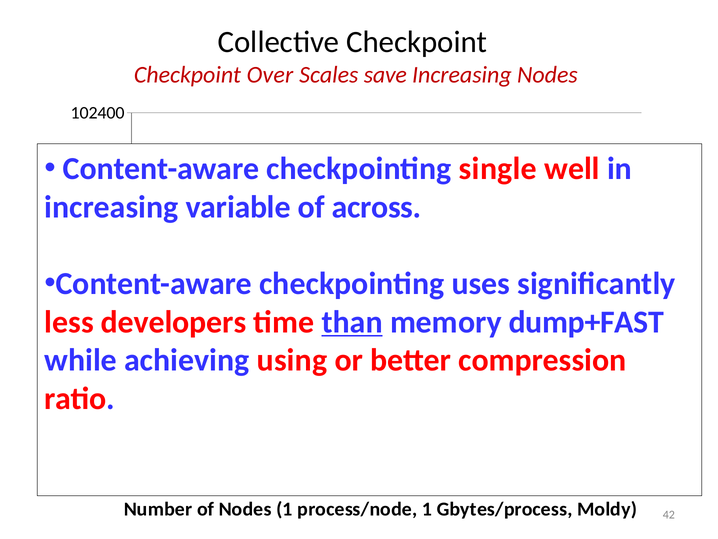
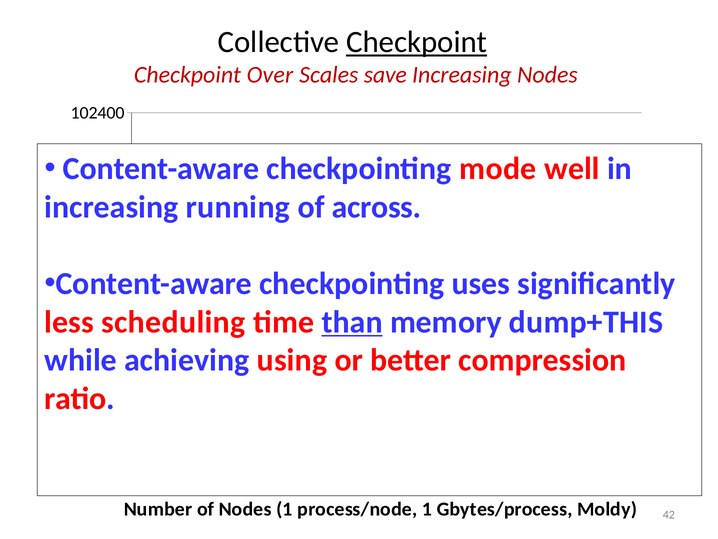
Checkpoint at (417, 42) underline: none -> present
single: single -> mode
variable: variable -> running
developers: developers -> scheduling
dump+FAST: dump+FAST -> dump+THIS
